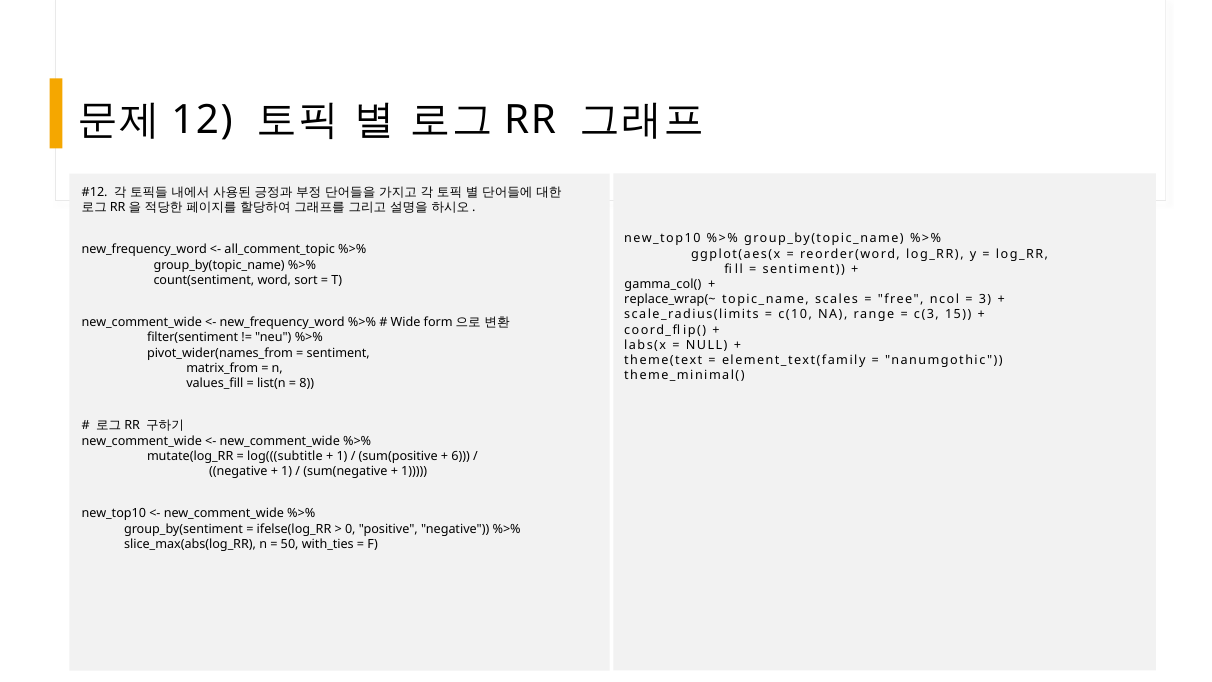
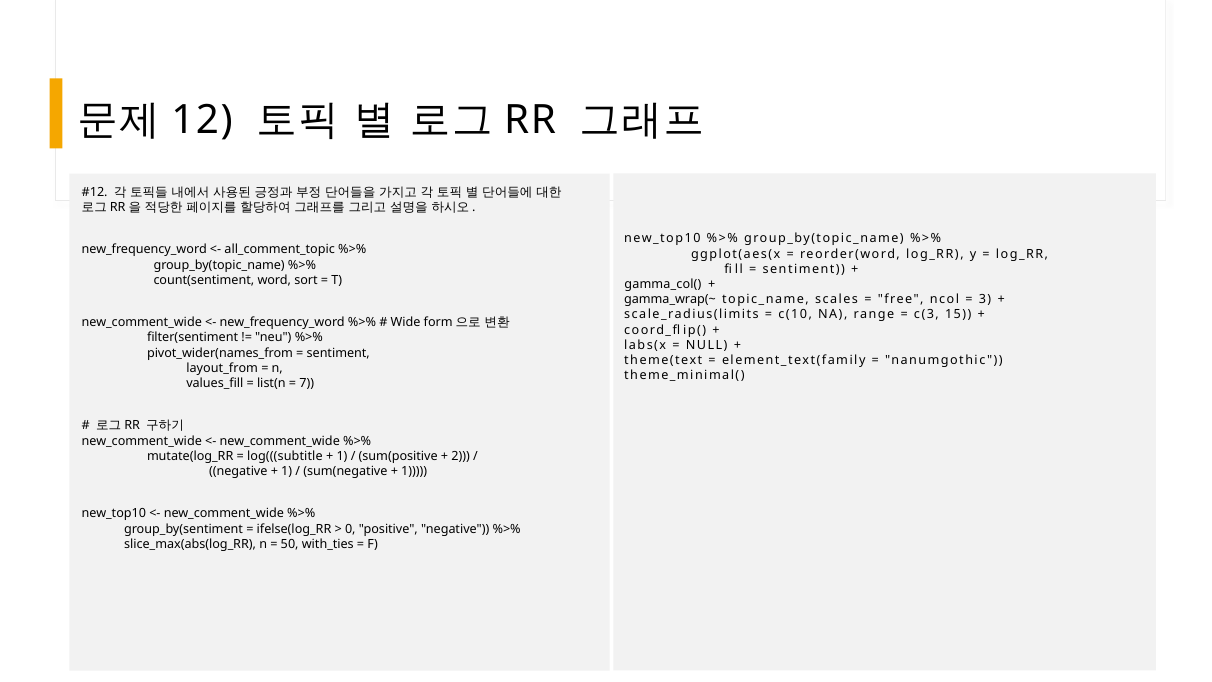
replace_wrap(~: replace_wrap(~ -> gamma_wrap(~
matrix_from: matrix_from -> layout_from
8: 8 -> 7
6: 6 -> 2
